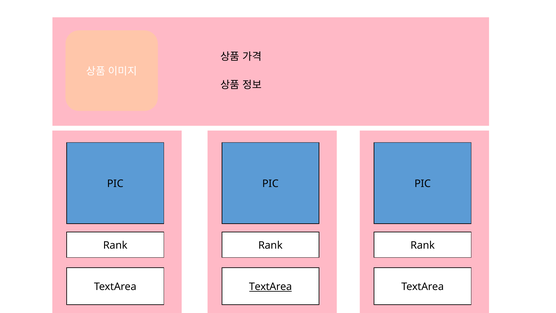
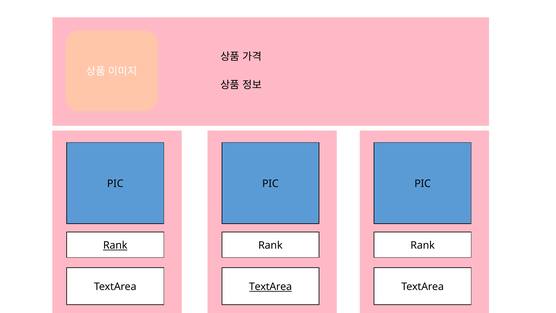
Rank at (115, 245) underline: none -> present
